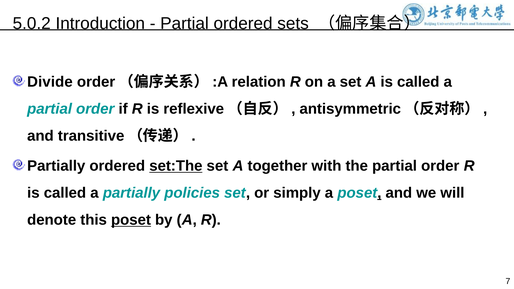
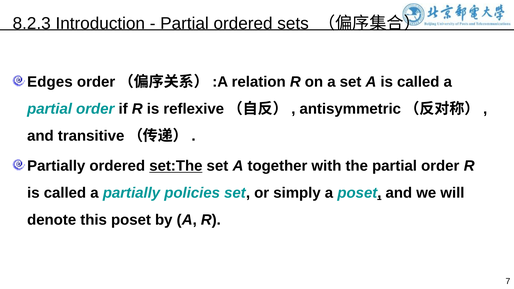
5.0.2: 5.0.2 -> 8.2.3
Divide: Divide -> Edges
poset at (131, 220) underline: present -> none
